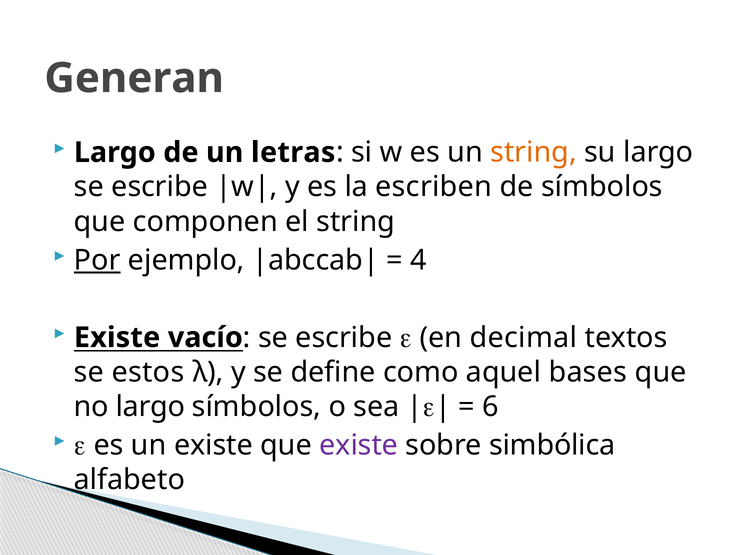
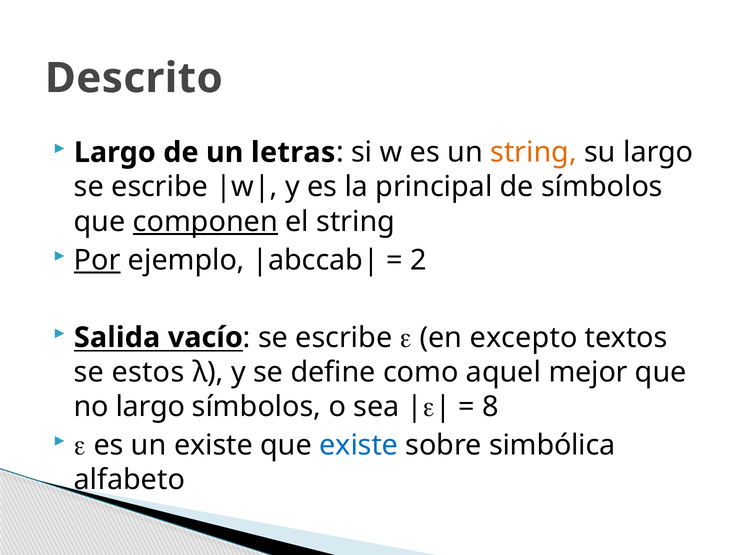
Generan: Generan -> Descrito
escriben: escriben -> principal
componen underline: none -> present
4: 4 -> 2
Existe at (117, 338): Existe -> Salida
decimal: decimal -> excepto
bases: bases -> mejor
6: 6 -> 8
existe at (359, 445) colour: purple -> blue
